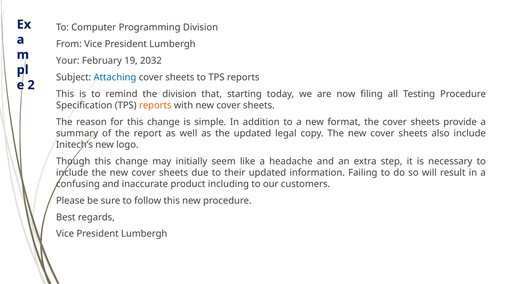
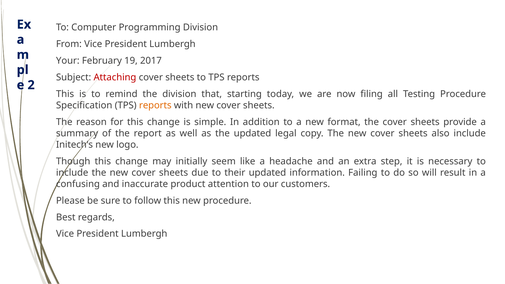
2032: 2032 -> 2017
Attaching colour: blue -> red
including: including -> attention
